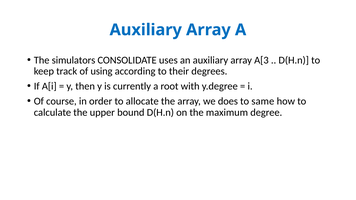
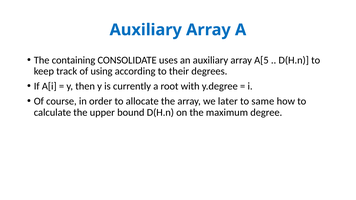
simulators: simulators -> containing
A[3: A[3 -> A[5
does: does -> later
